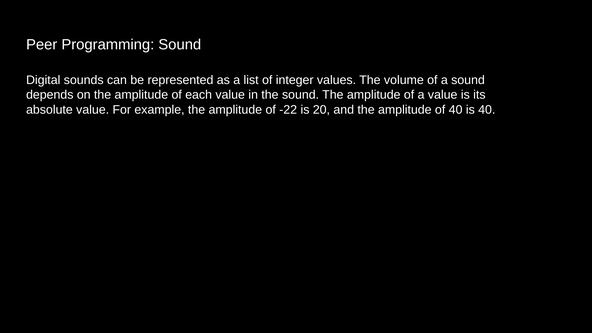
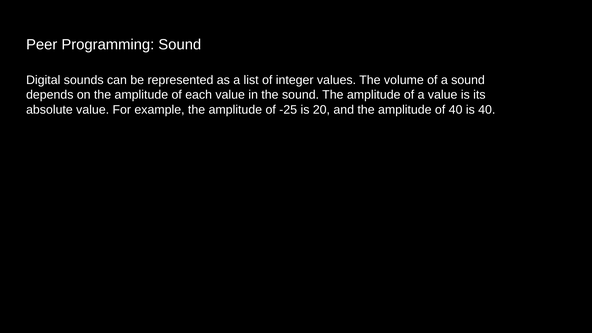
-22: -22 -> -25
